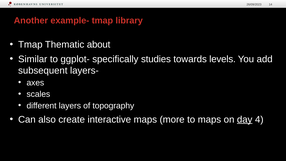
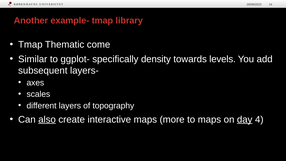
about: about -> come
studies: studies -> density
also underline: none -> present
